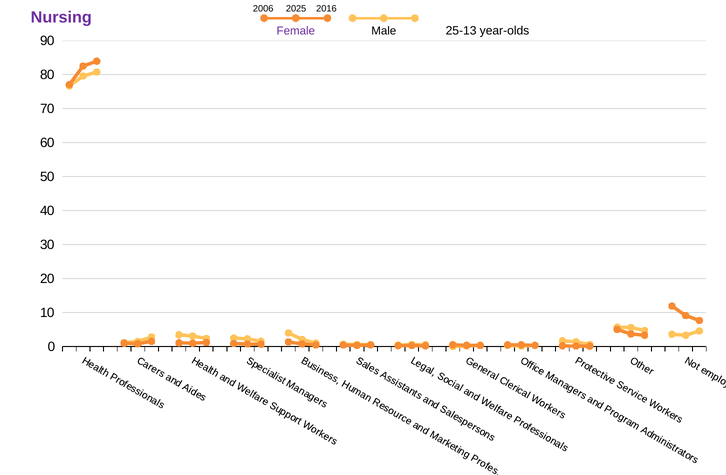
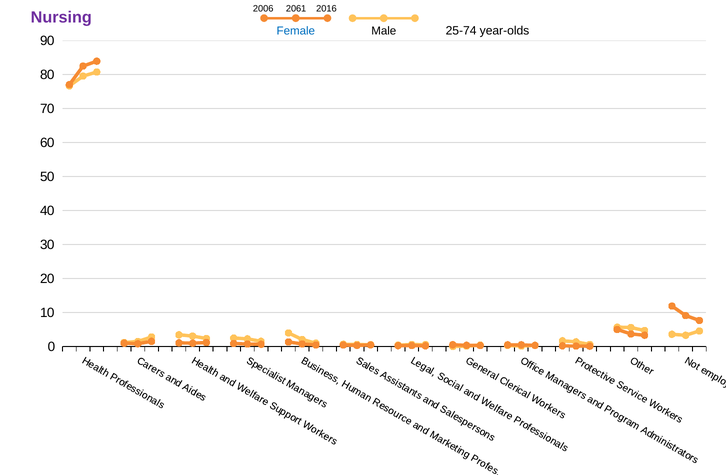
2025: 2025 -> 2061
Female colour: purple -> blue
25-13: 25-13 -> 25-74
